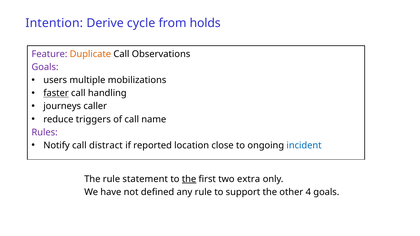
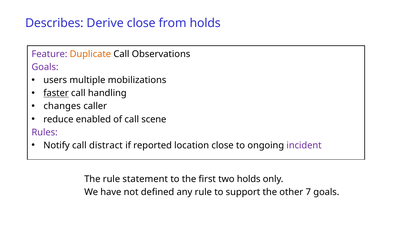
Intention: Intention -> Describes
Derive cycle: cycle -> close
journeys: journeys -> changes
triggers: triggers -> enabled
name: name -> scene
incident colour: blue -> purple
the at (189, 179) underline: present -> none
two extra: extra -> holds
4: 4 -> 7
